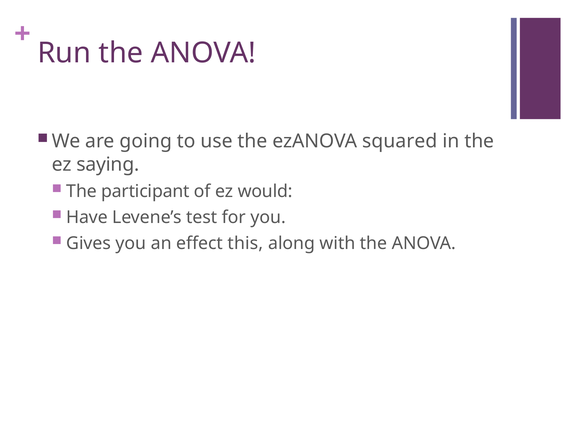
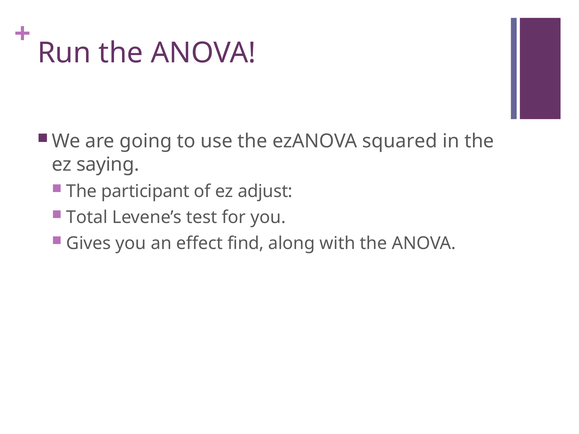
would: would -> adjust
Have: Have -> Total
this: this -> find
